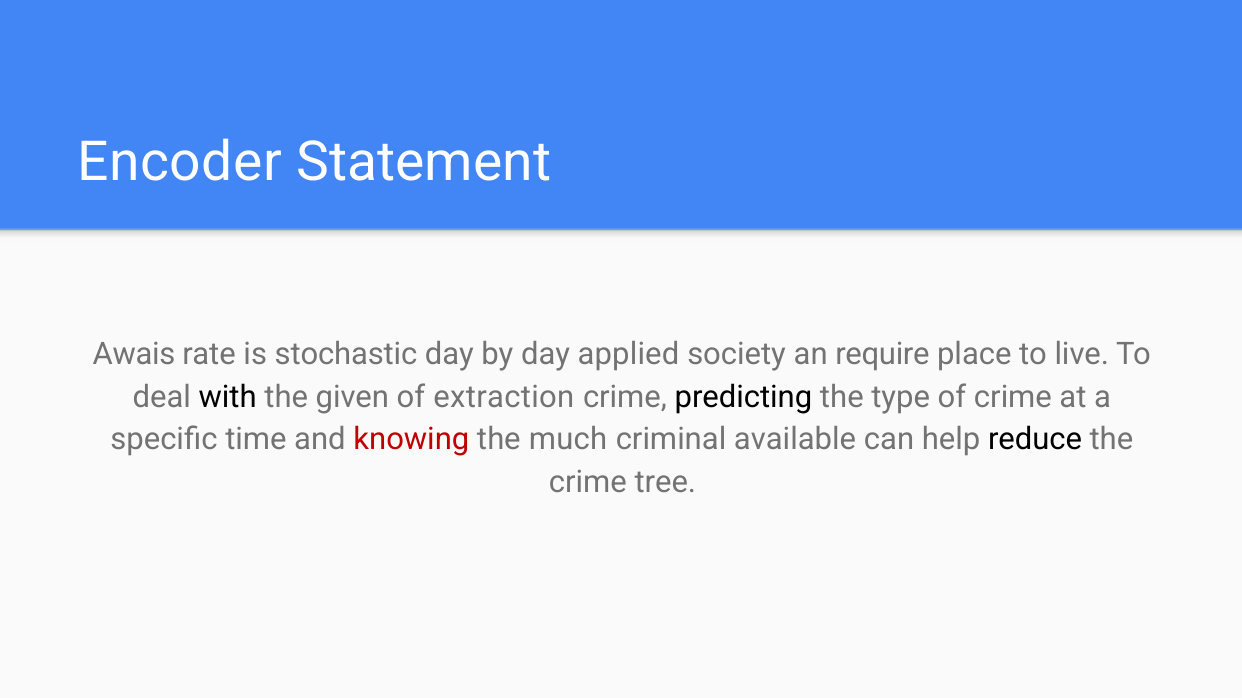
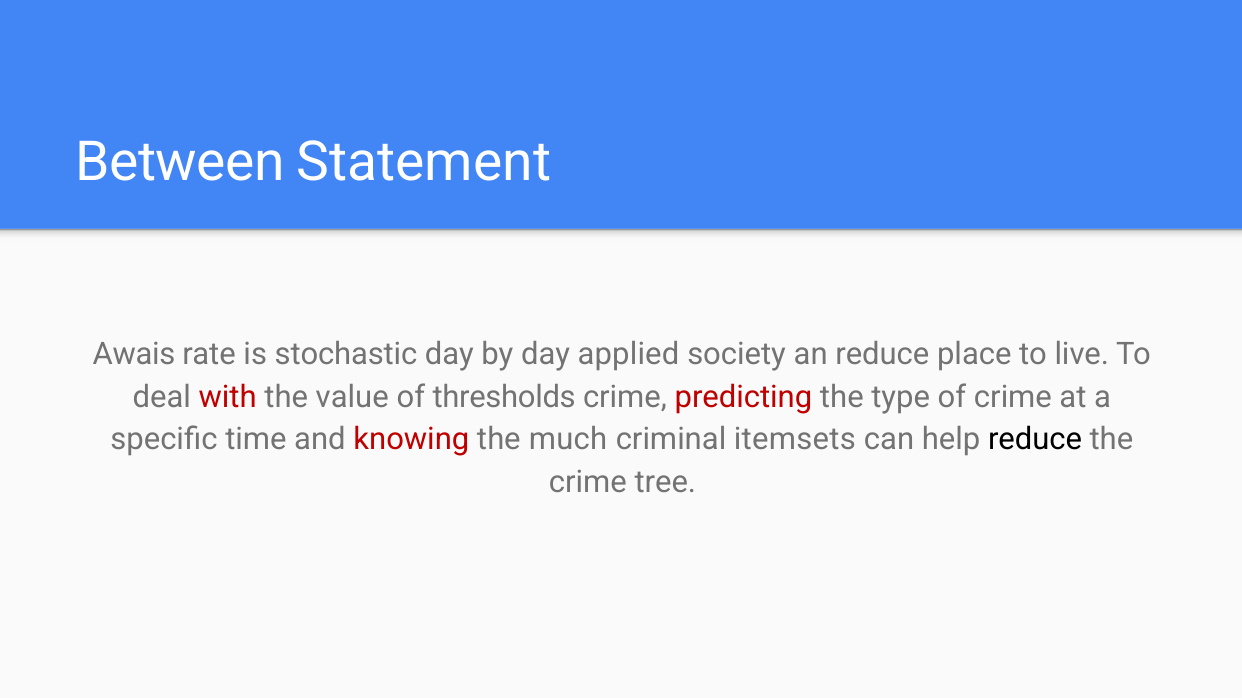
Encoder: Encoder -> Between
an require: require -> reduce
with colour: black -> red
given: given -> value
extraction: extraction -> thresholds
predicting colour: black -> red
available: available -> itemsets
